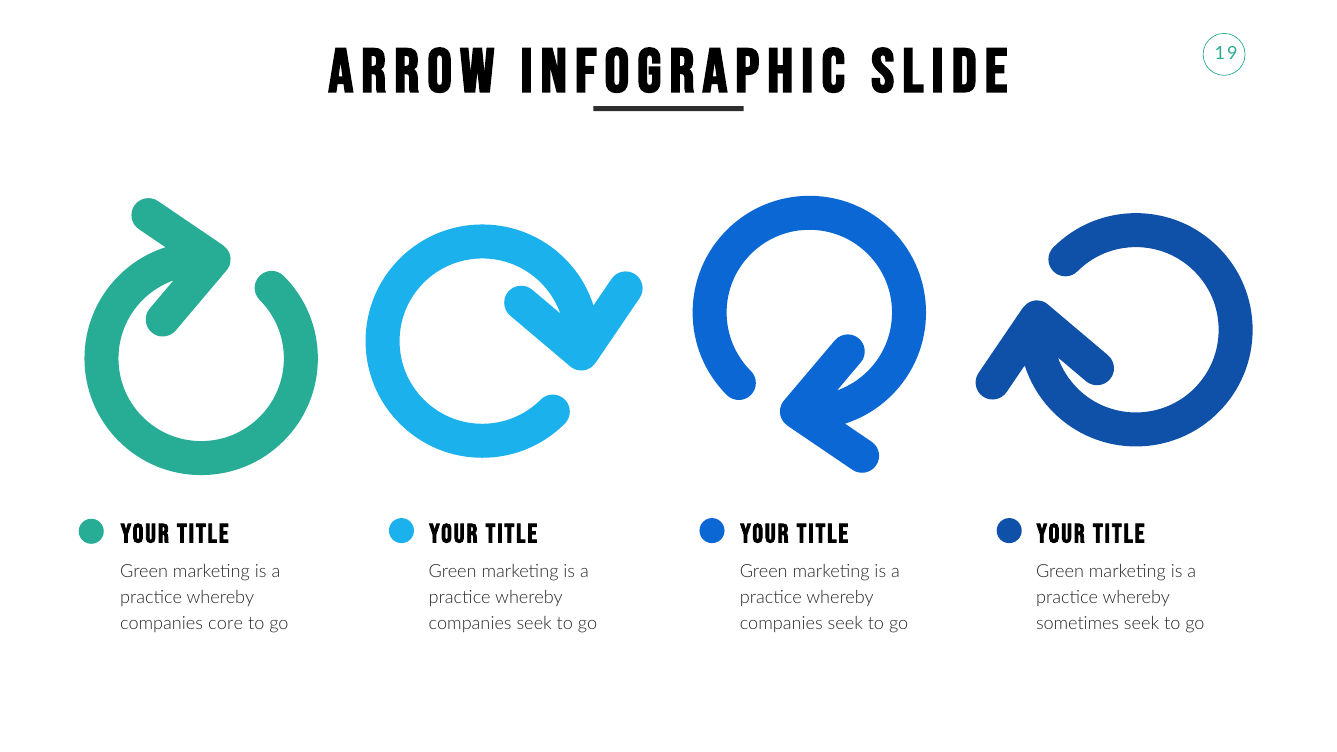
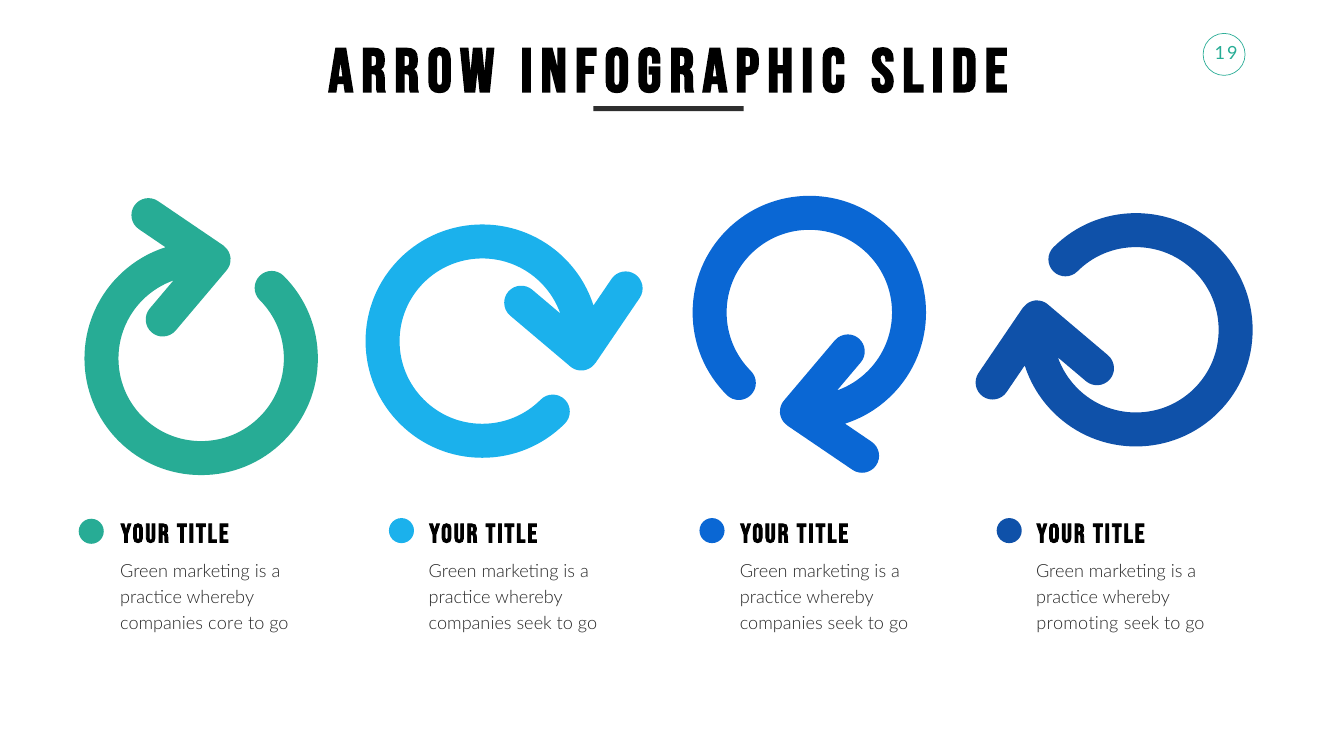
sometimes: sometimes -> promoting
